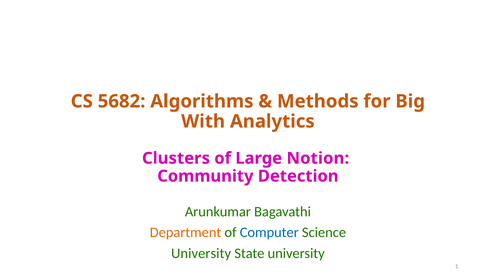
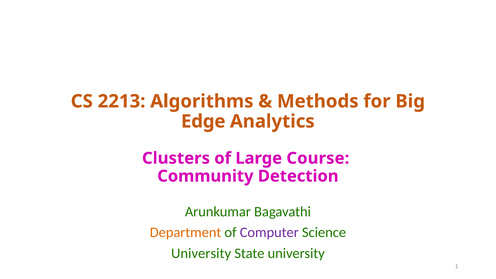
5682: 5682 -> 2213
With: With -> Edge
Notion: Notion -> Course
Computer colour: blue -> purple
